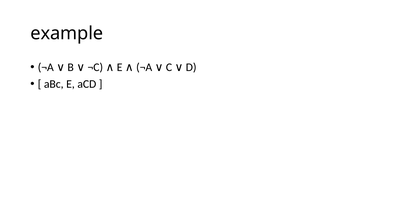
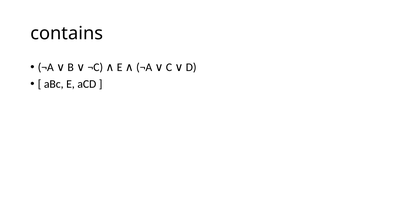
example: example -> contains
